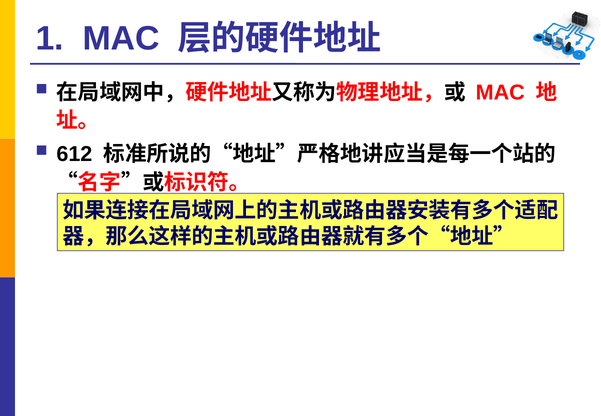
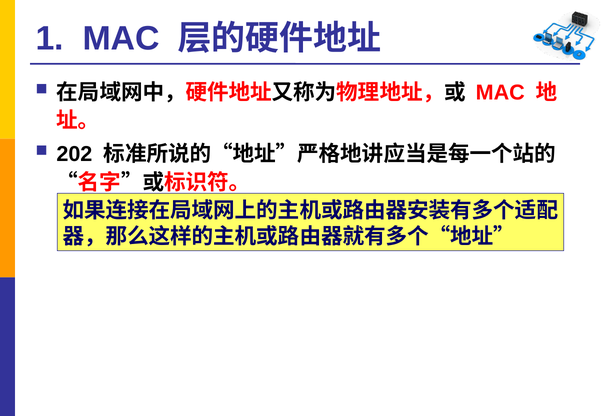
612: 612 -> 202
